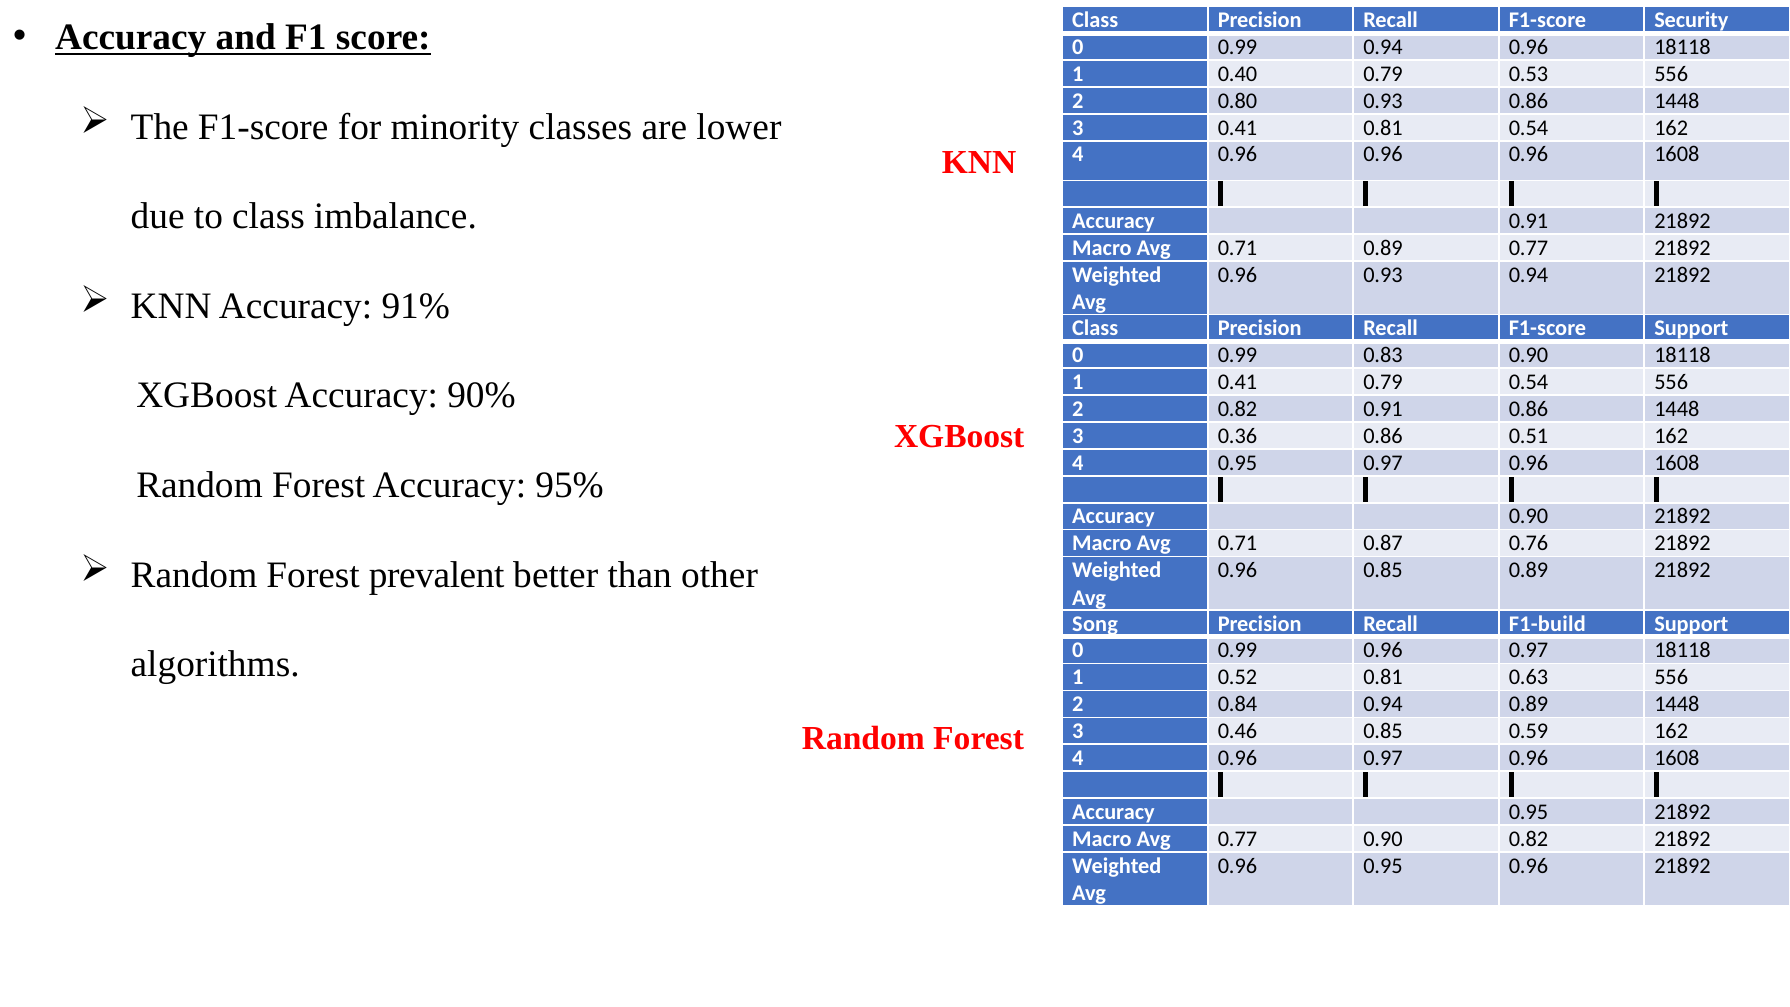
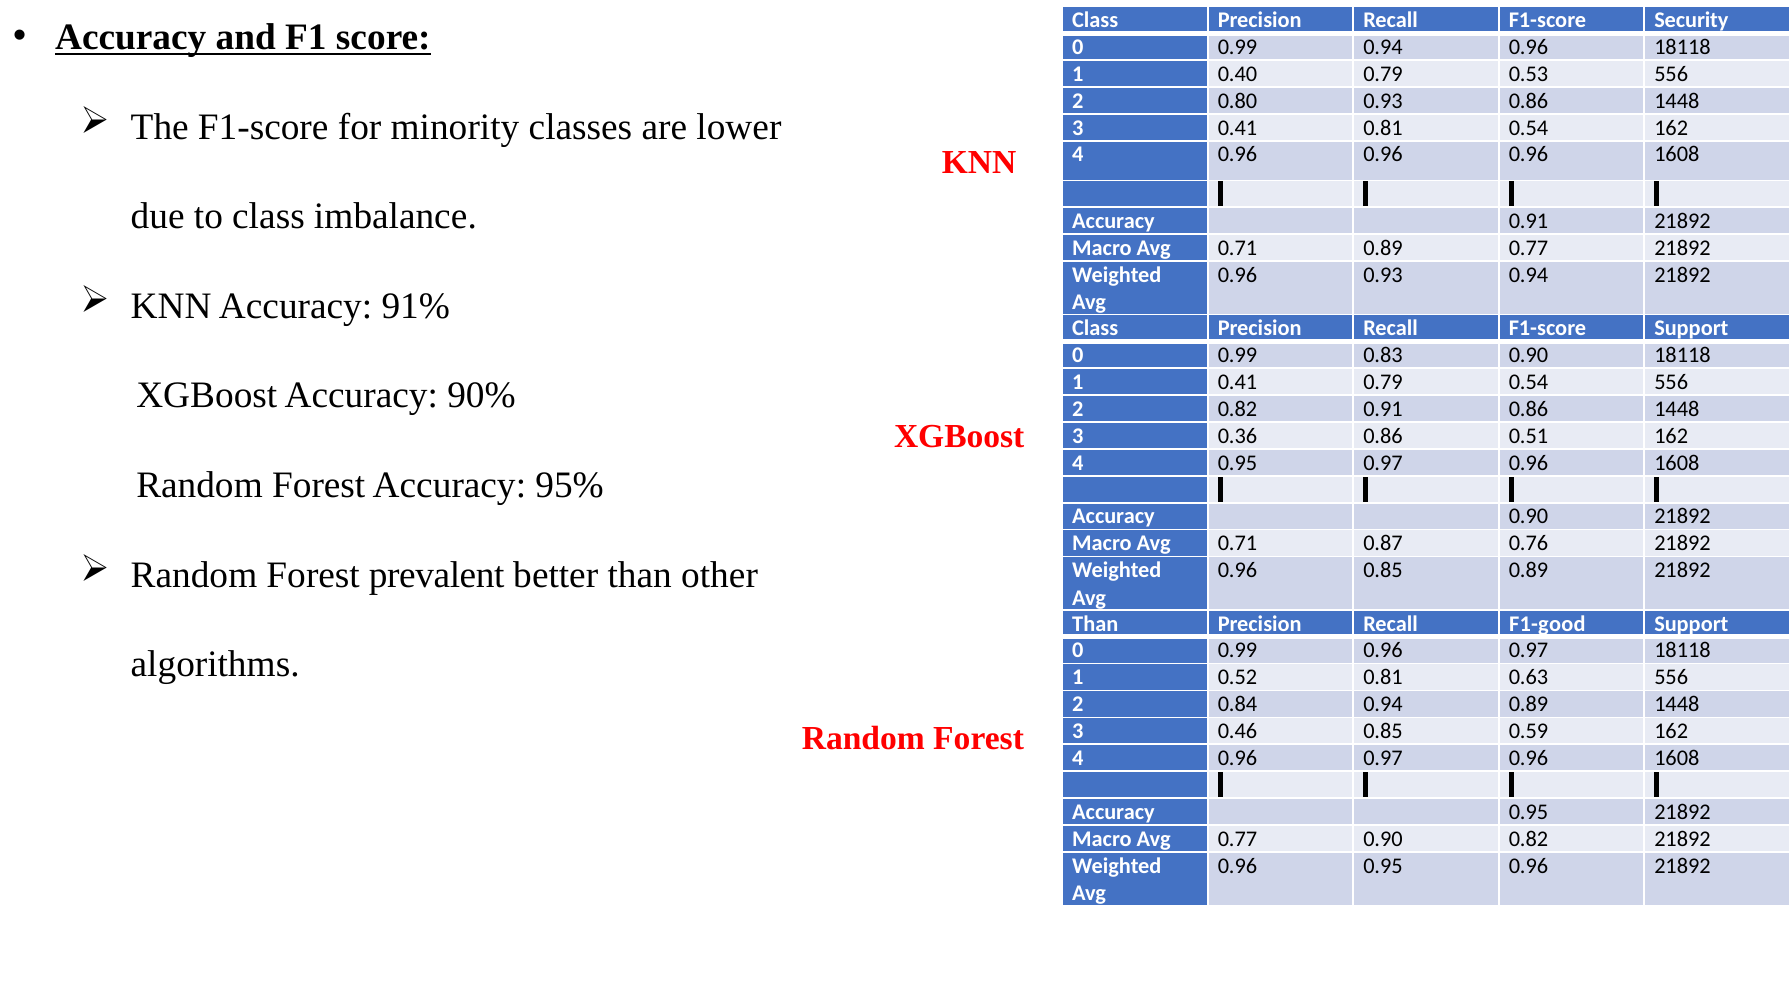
Song at (1095, 624): Song -> Than
F1-build: F1-build -> F1-good
